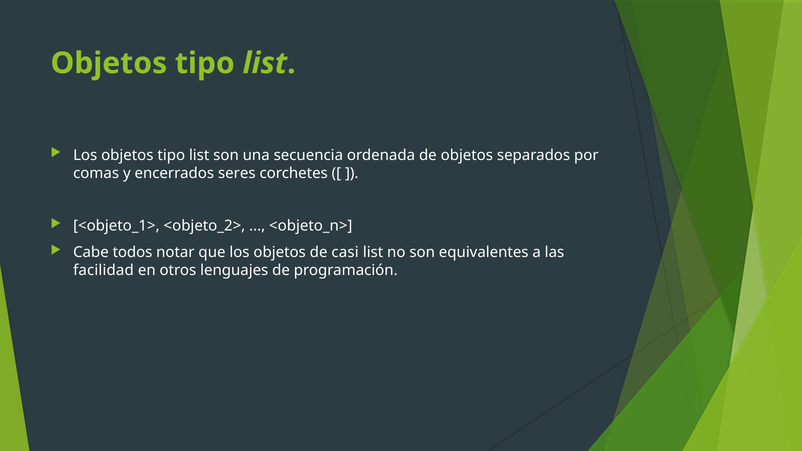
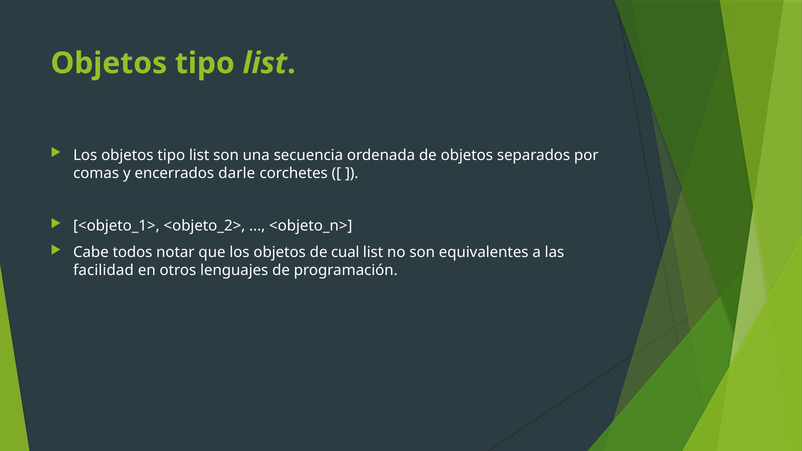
seres: seres -> darle
casi: casi -> cual
